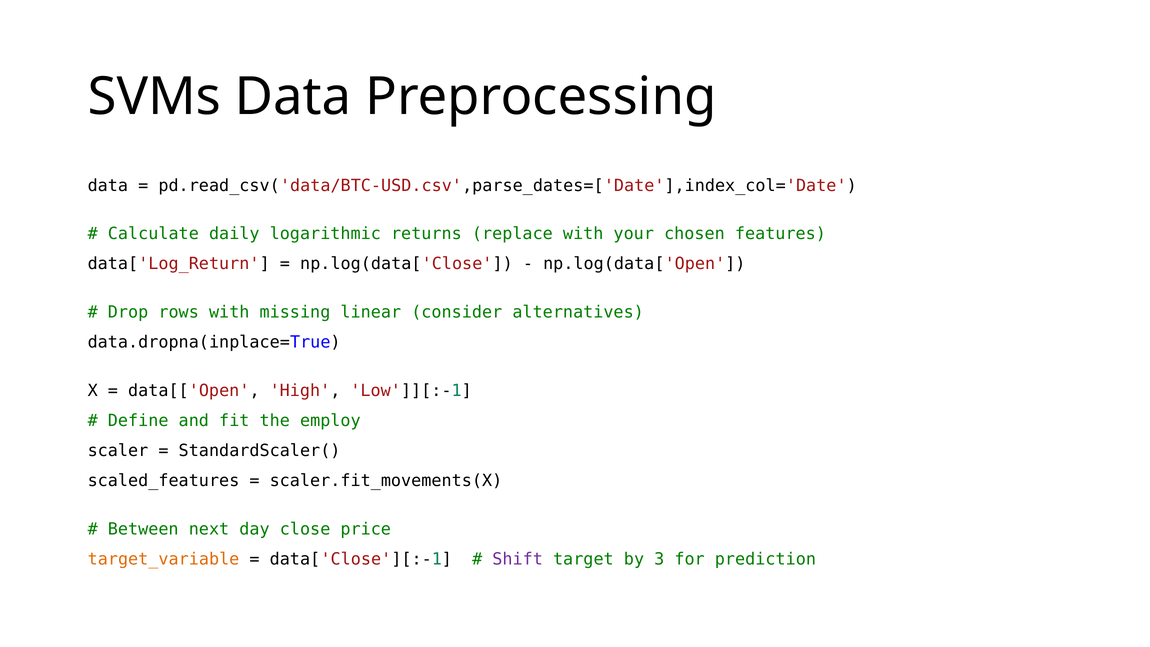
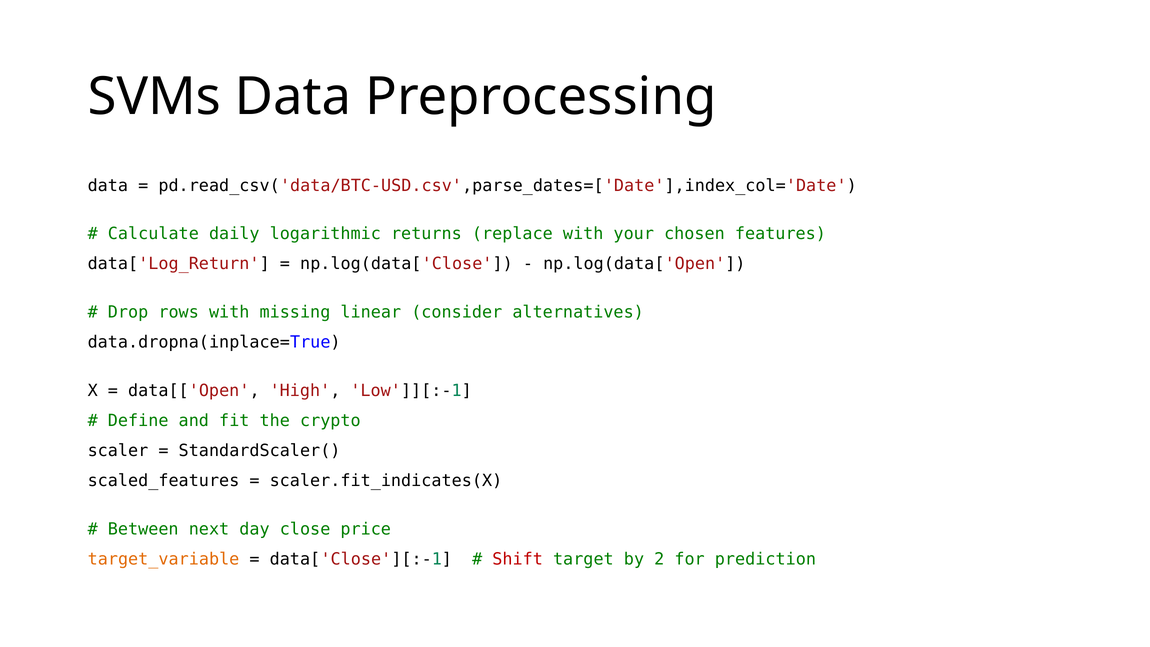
employ: employ -> crypto
scaler.fit_movements(X: scaler.fit_movements(X -> scaler.fit_indicates(X
Shift colour: purple -> red
3: 3 -> 2
